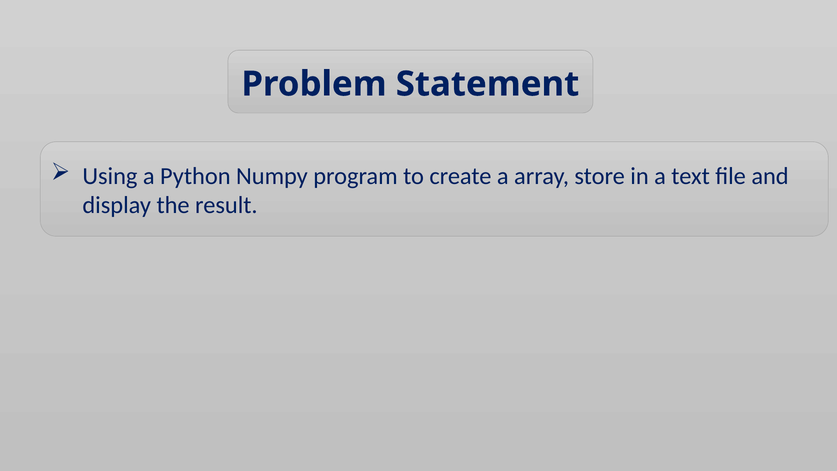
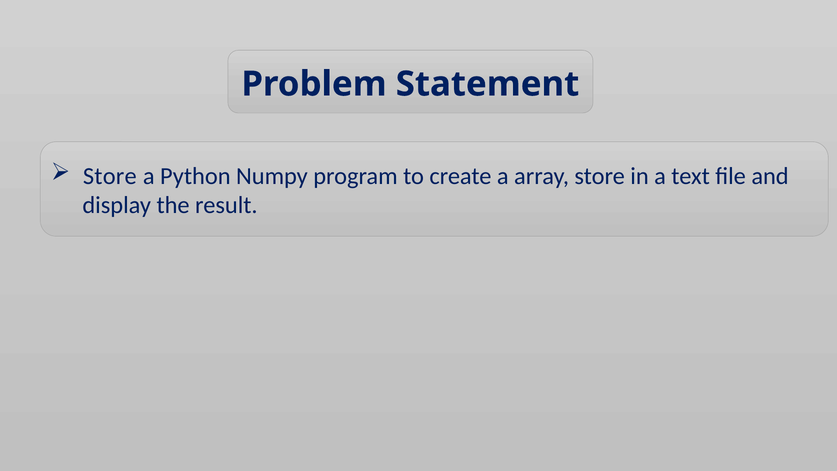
Using at (110, 176): Using -> Store
